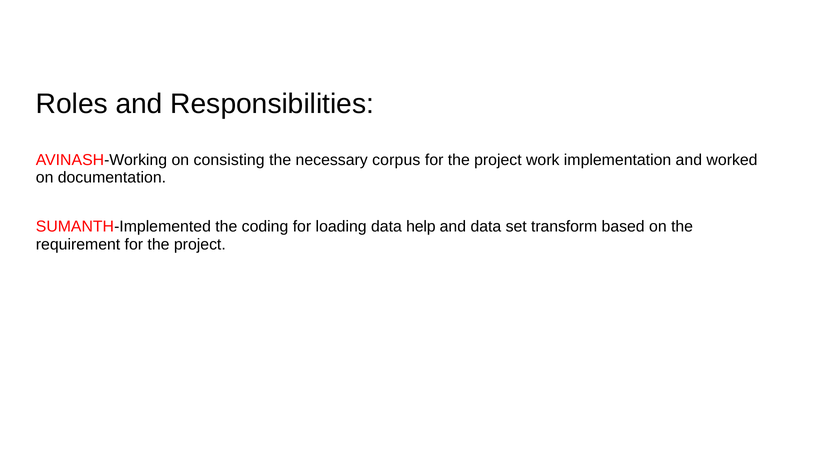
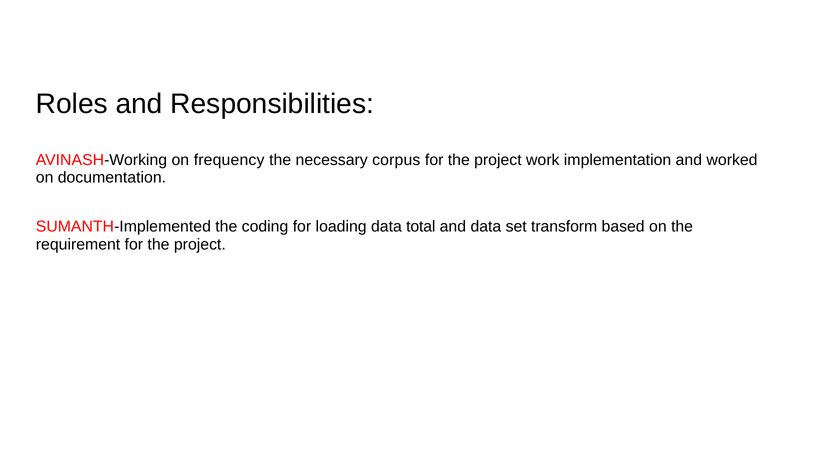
consisting: consisting -> frequency
help: help -> total
